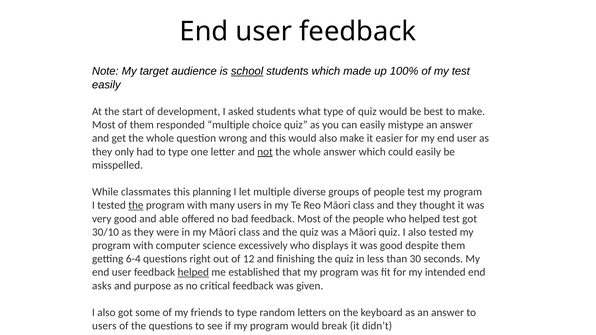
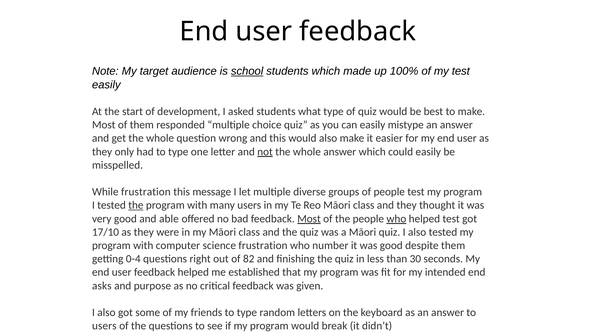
While classmates: classmates -> frustration
planning: planning -> message
Most at (309, 219) underline: none -> present
who at (396, 219) underline: none -> present
30/10: 30/10 -> 17/10
science excessively: excessively -> frustration
displays: displays -> number
6-4: 6-4 -> 0-4
12: 12 -> 82
helped at (193, 272) underline: present -> none
